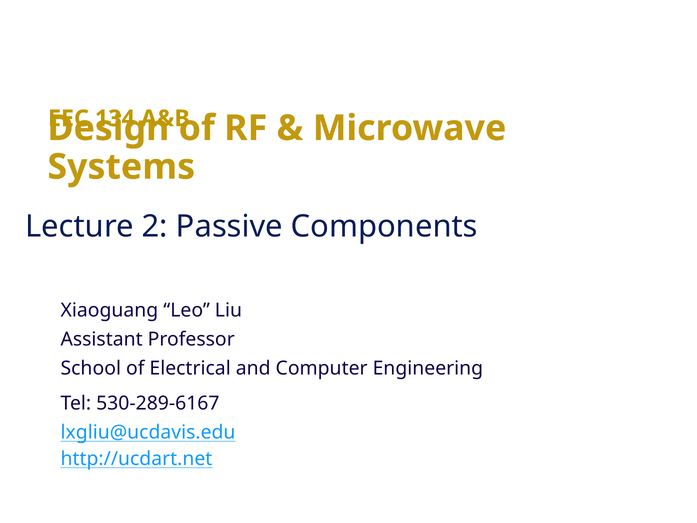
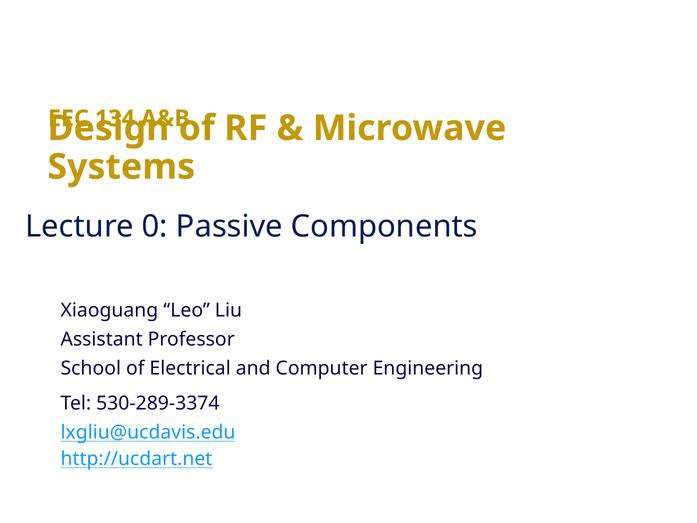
2: 2 -> 0
530-289-6167: 530-289-6167 -> 530-289-3374
